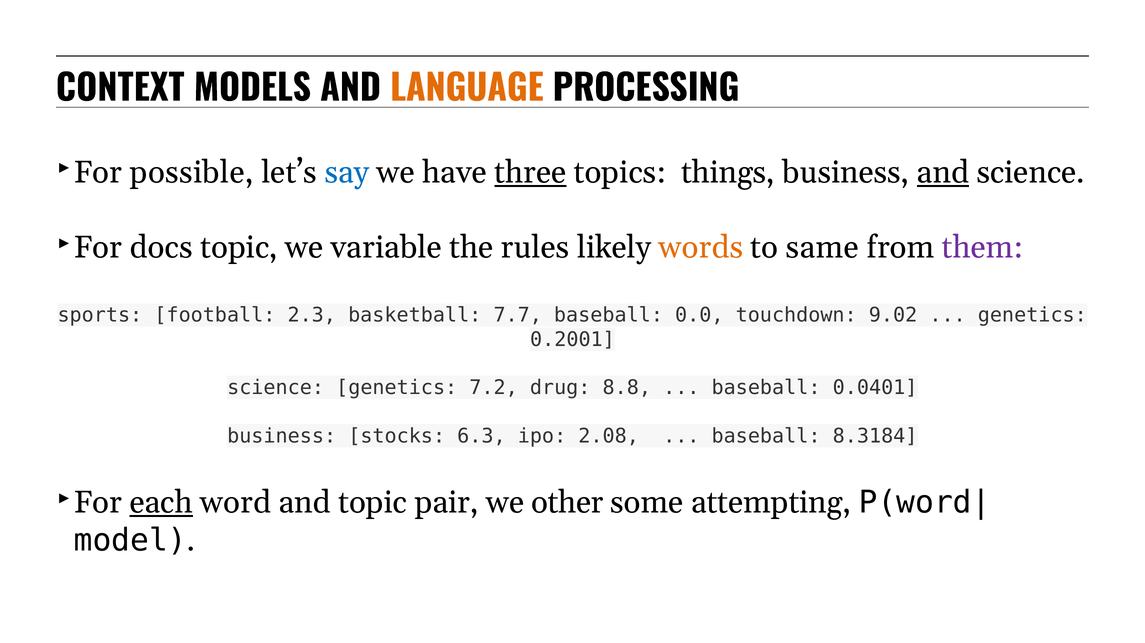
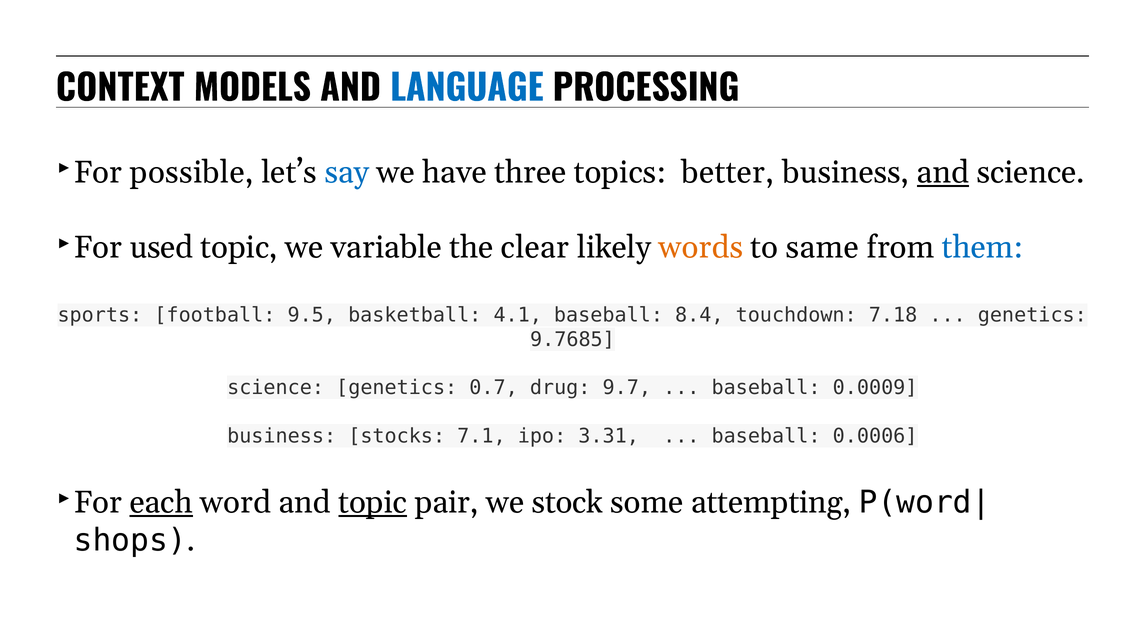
LANGUAGE colour: orange -> blue
three underline: present -> none
things: things -> better
docs: docs -> used
rules: rules -> clear
them colour: purple -> blue
2.3: 2.3 -> 9.5
7.7: 7.7 -> 4.1
0.0: 0.0 -> 8.4
9.02: 9.02 -> 7.18
0.2001: 0.2001 -> 9.7685
7.2: 7.2 -> 0.7
8.8: 8.8 -> 9.7
0.0401: 0.0401 -> 0.0009
6.3: 6.3 -> 7.1
2.08: 2.08 -> 3.31
8.3184: 8.3184 -> 0.0006
topic at (373, 503) underline: none -> present
other: other -> stock
model: model -> shops
